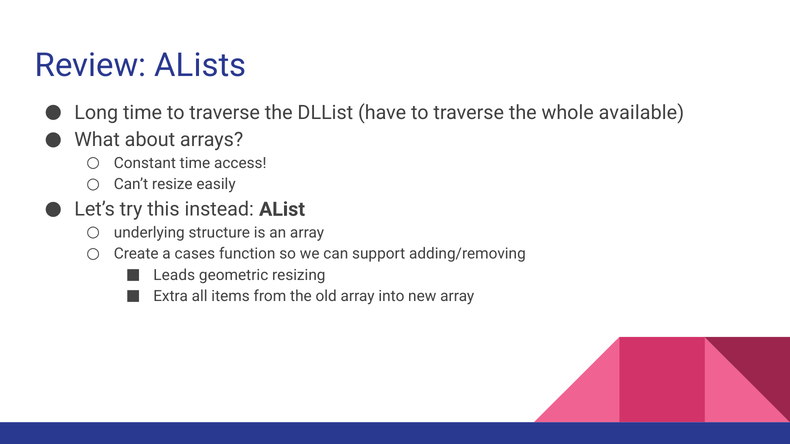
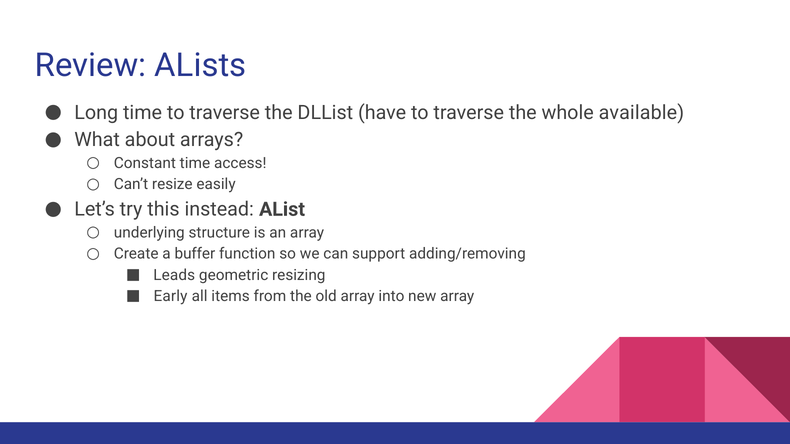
cases: cases -> buffer
Extra: Extra -> Early
